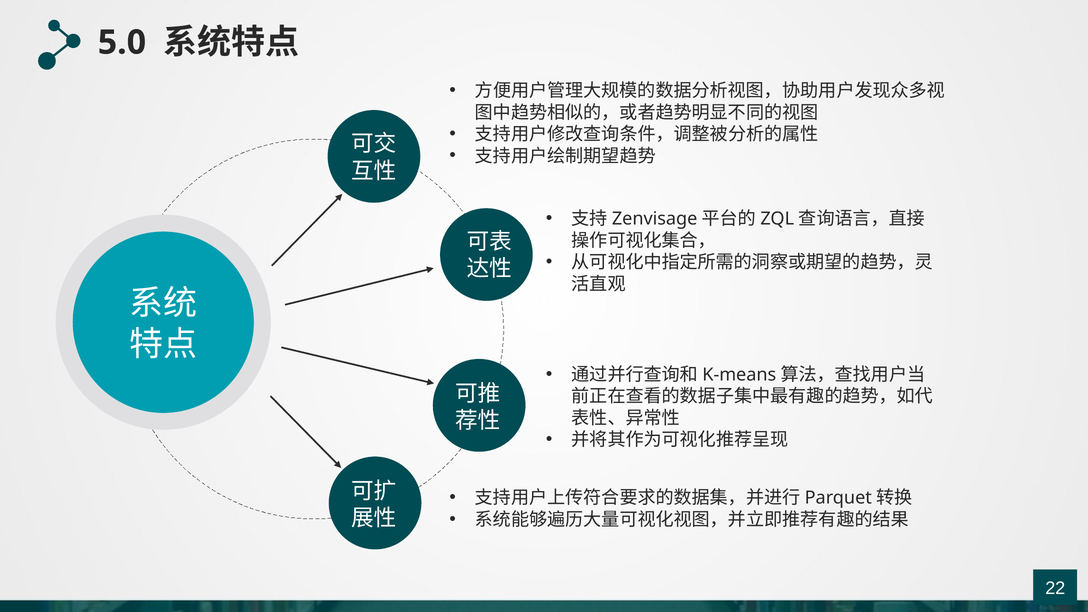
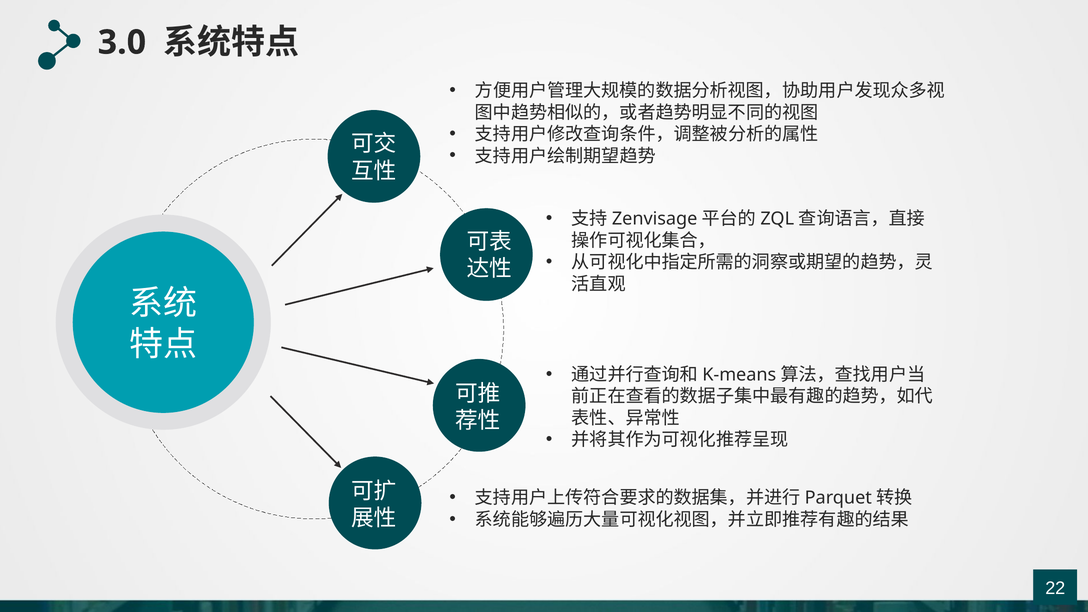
5.0: 5.0 -> 3.0
